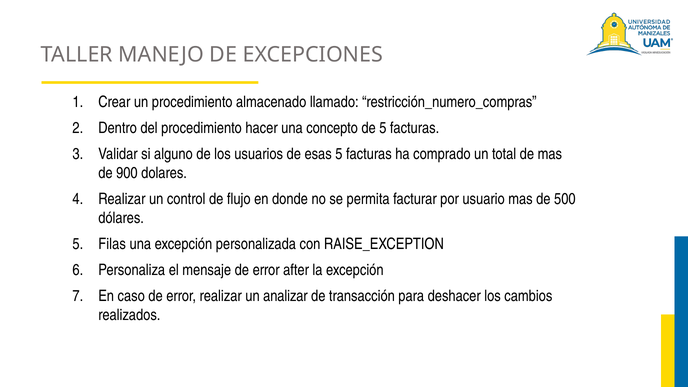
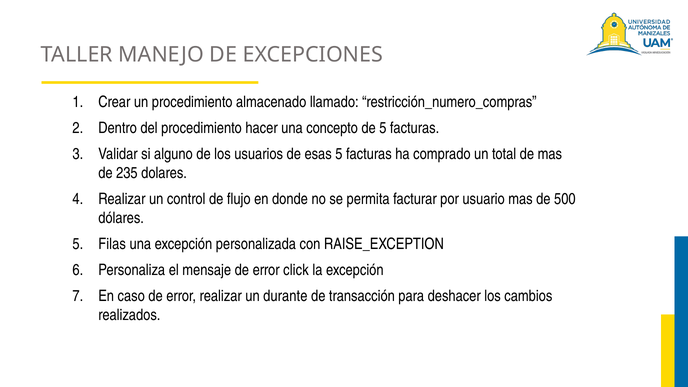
900: 900 -> 235
after: after -> click
analizar: analizar -> durante
